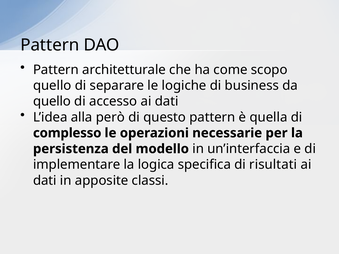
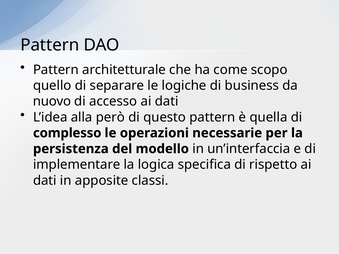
quello at (52, 101): quello -> nuovo
risultati: risultati -> rispetto
